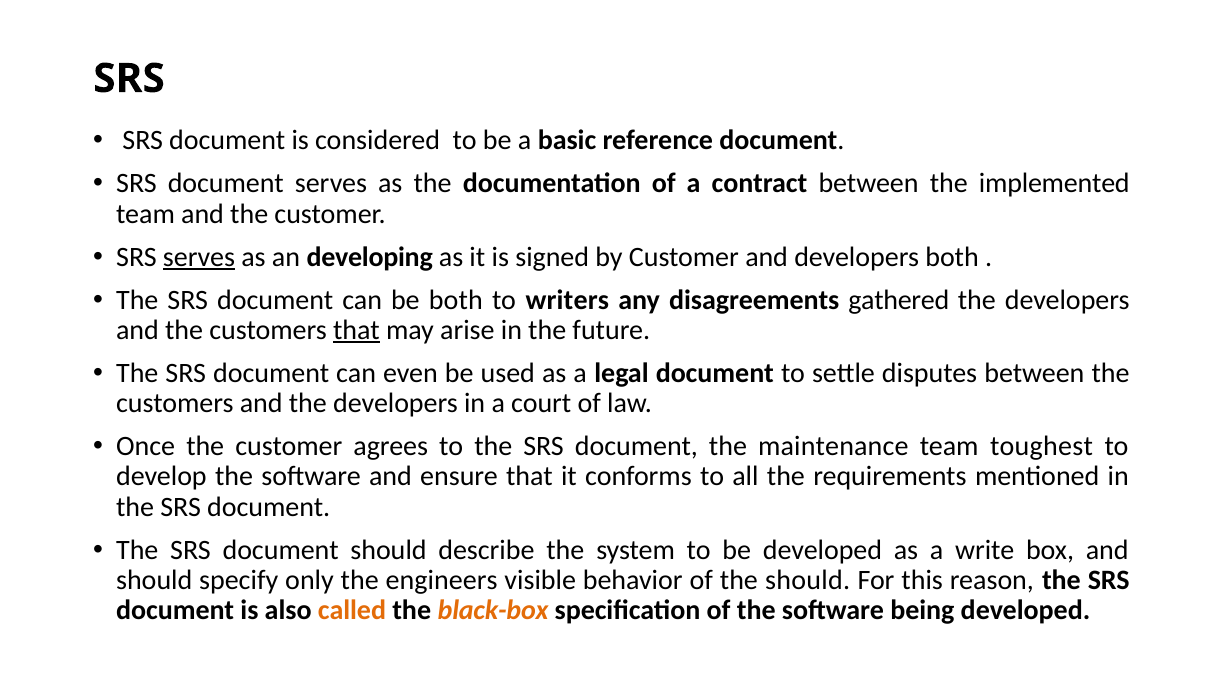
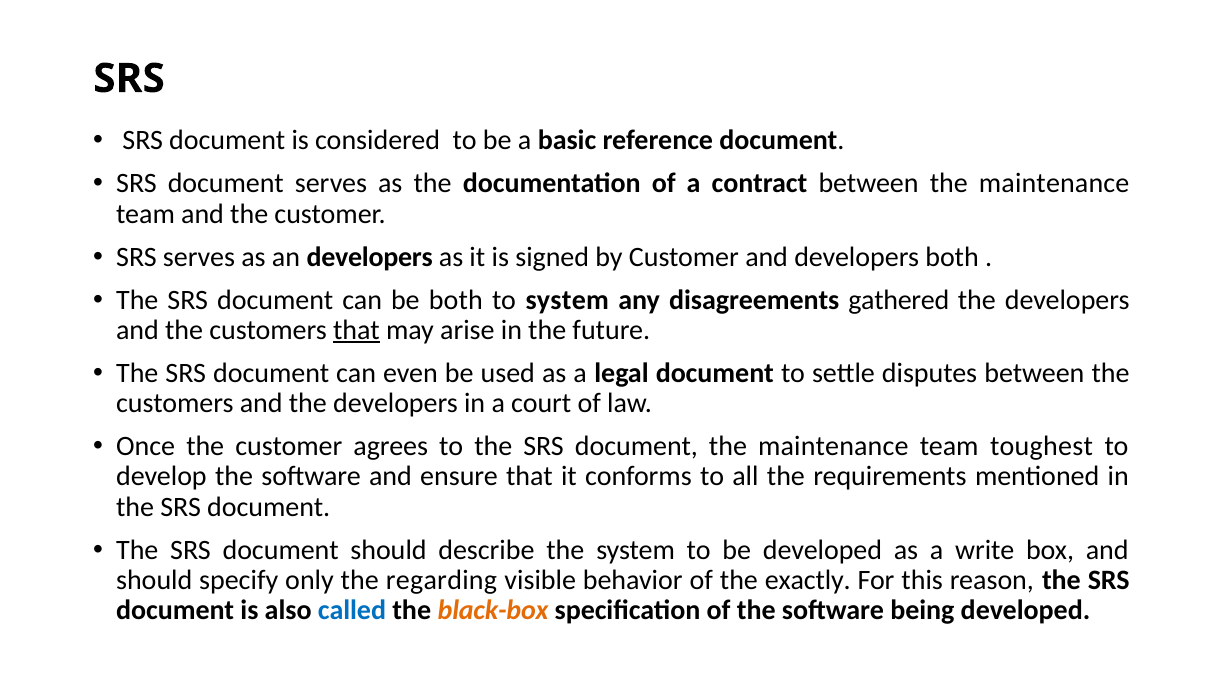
between the implemented: implemented -> maintenance
serves at (199, 257) underline: present -> none
an developing: developing -> developers
to writers: writers -> system
engineers: engineers -> regarding
the should: should -> exactly
called colour: orange -> blue
